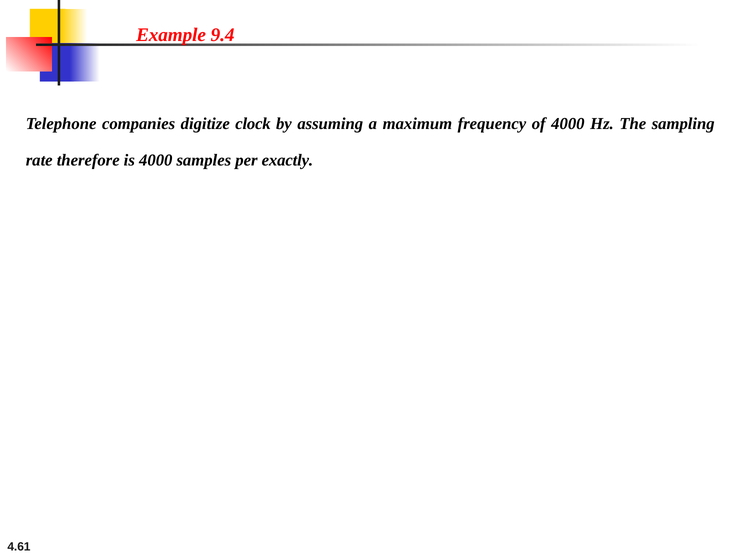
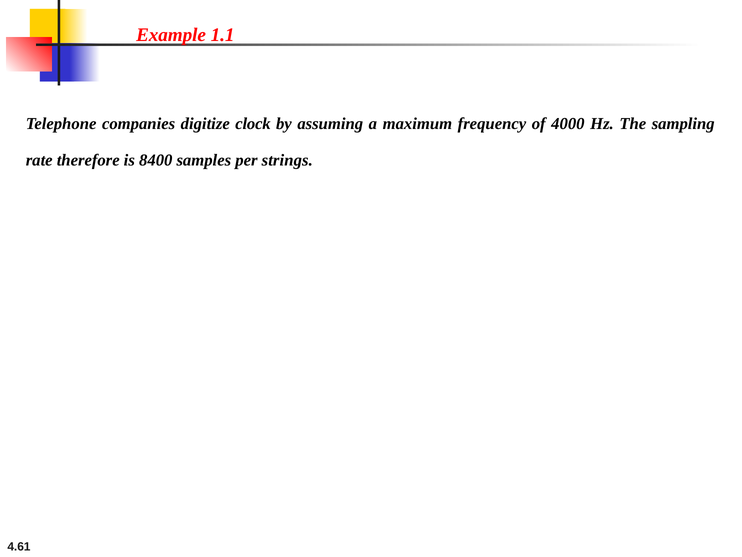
9.4: 9.4 -> 1.1
is 4000: 4000 -> 8400
exactly: exactly -> strings
